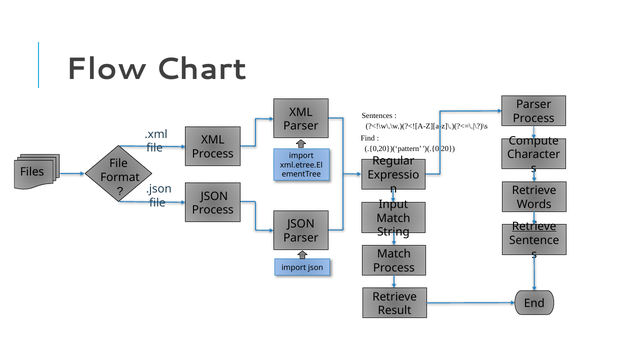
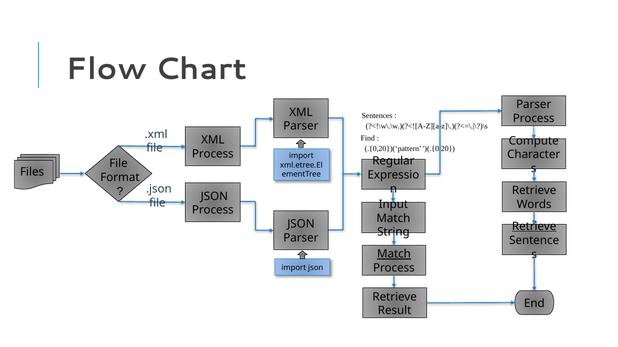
Match at (394, 254) underline: none -> present
